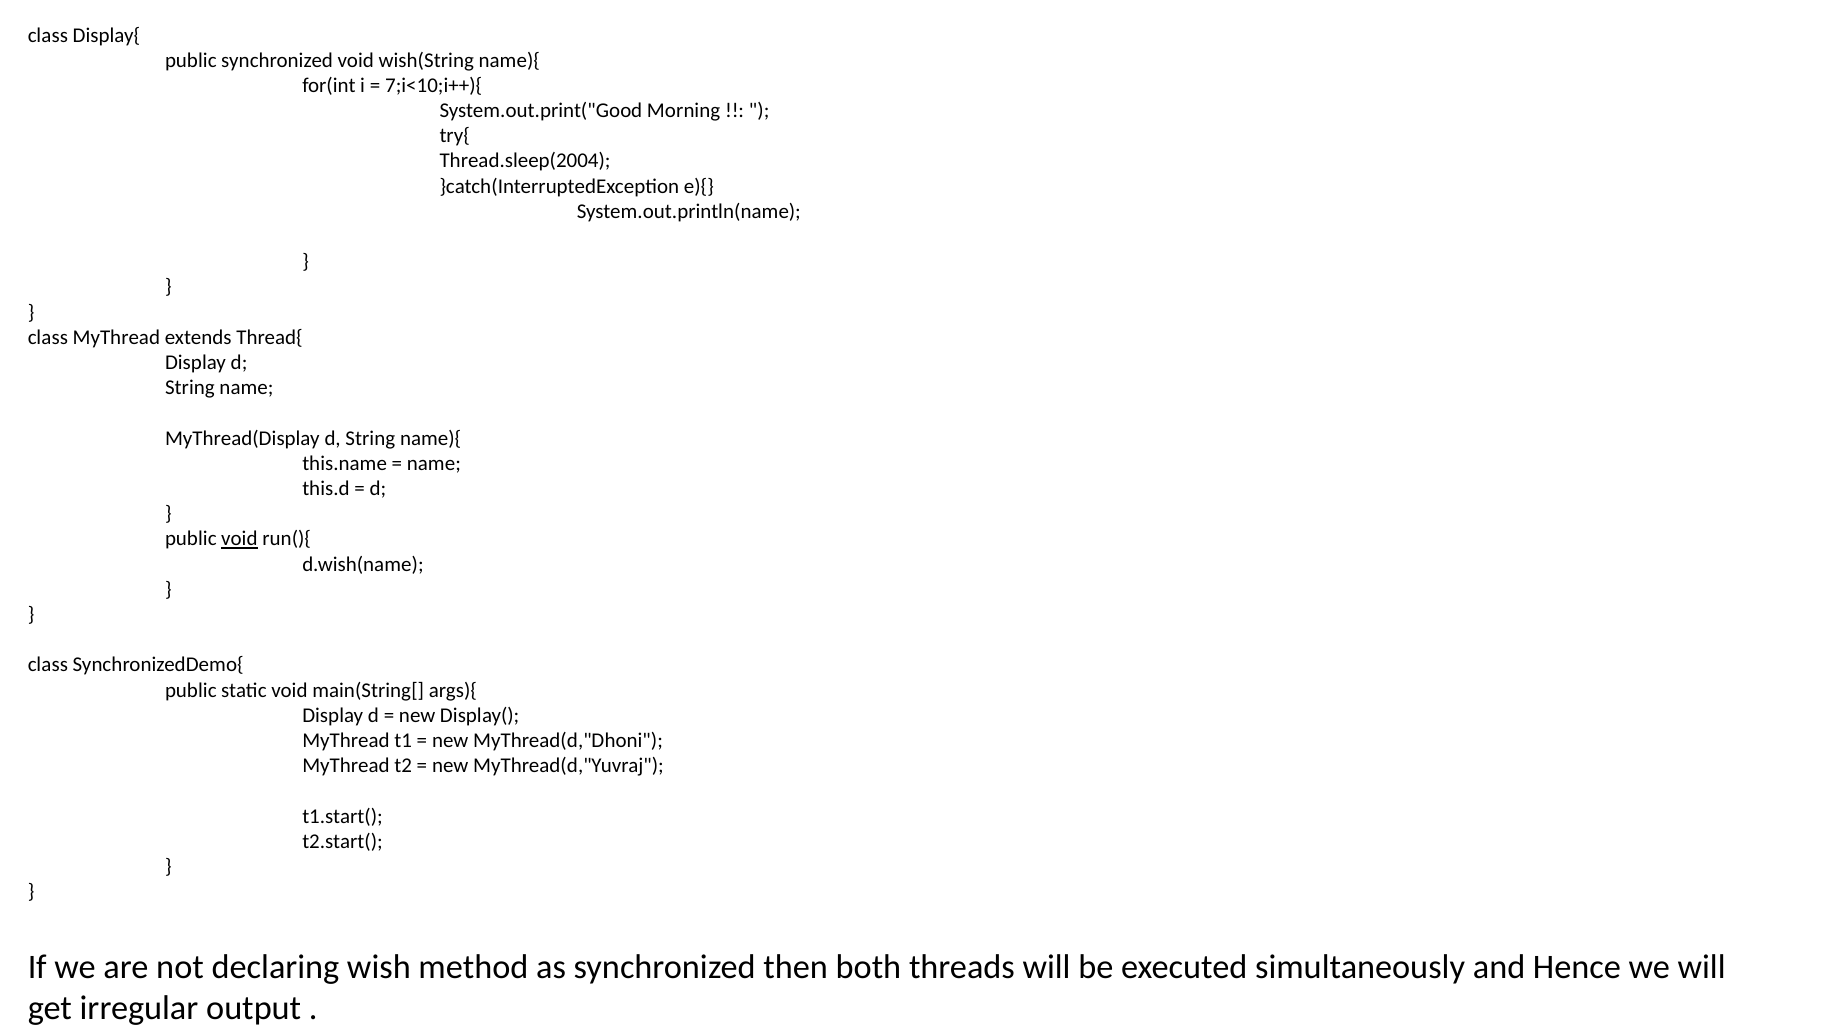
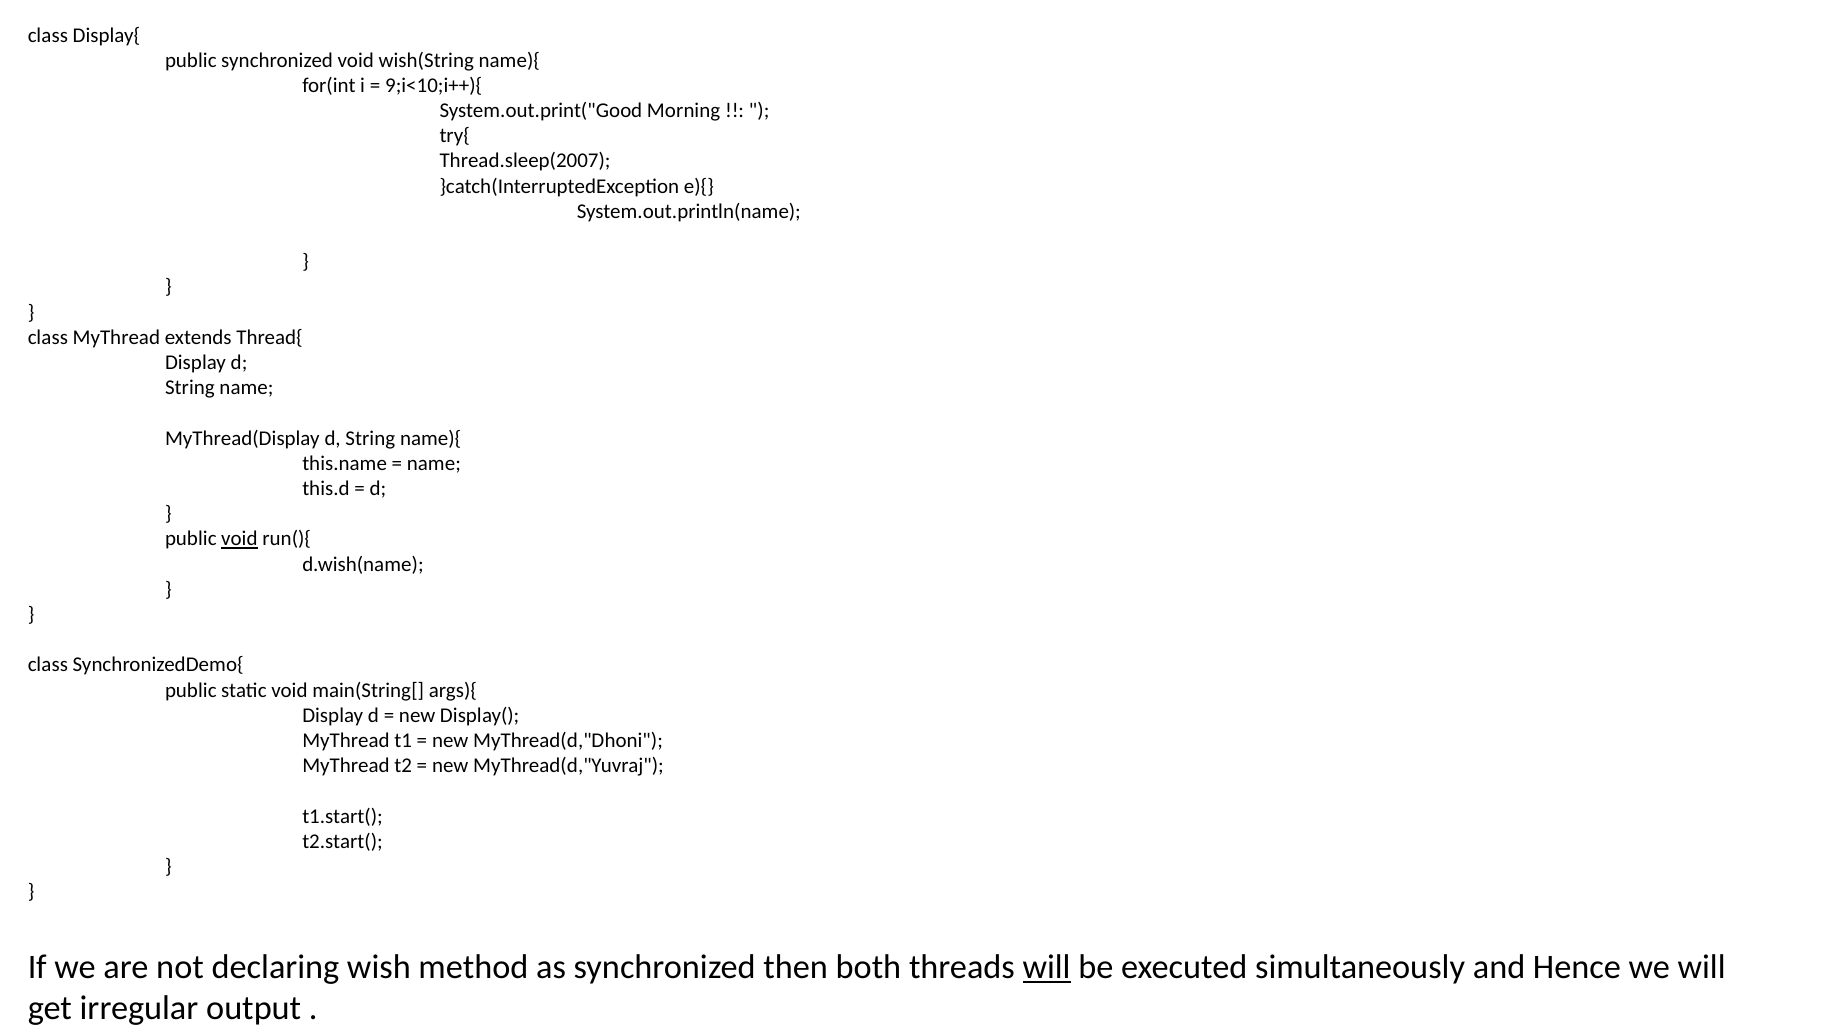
7;i<10;i++){: 7;i<10;i++){ -> 9;i<10;i++){
Thread.sleep(2004: Thread.sleep(2004 -> Thread.sleep(2007
will at (1047, 966) underline: none -> present
